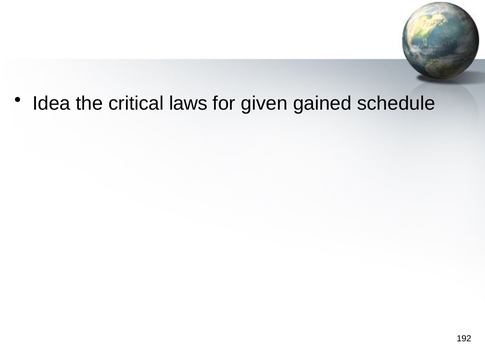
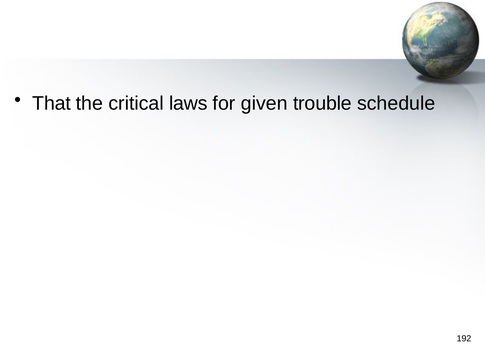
Idea: Idea -> That
gained: gained -> trouble
